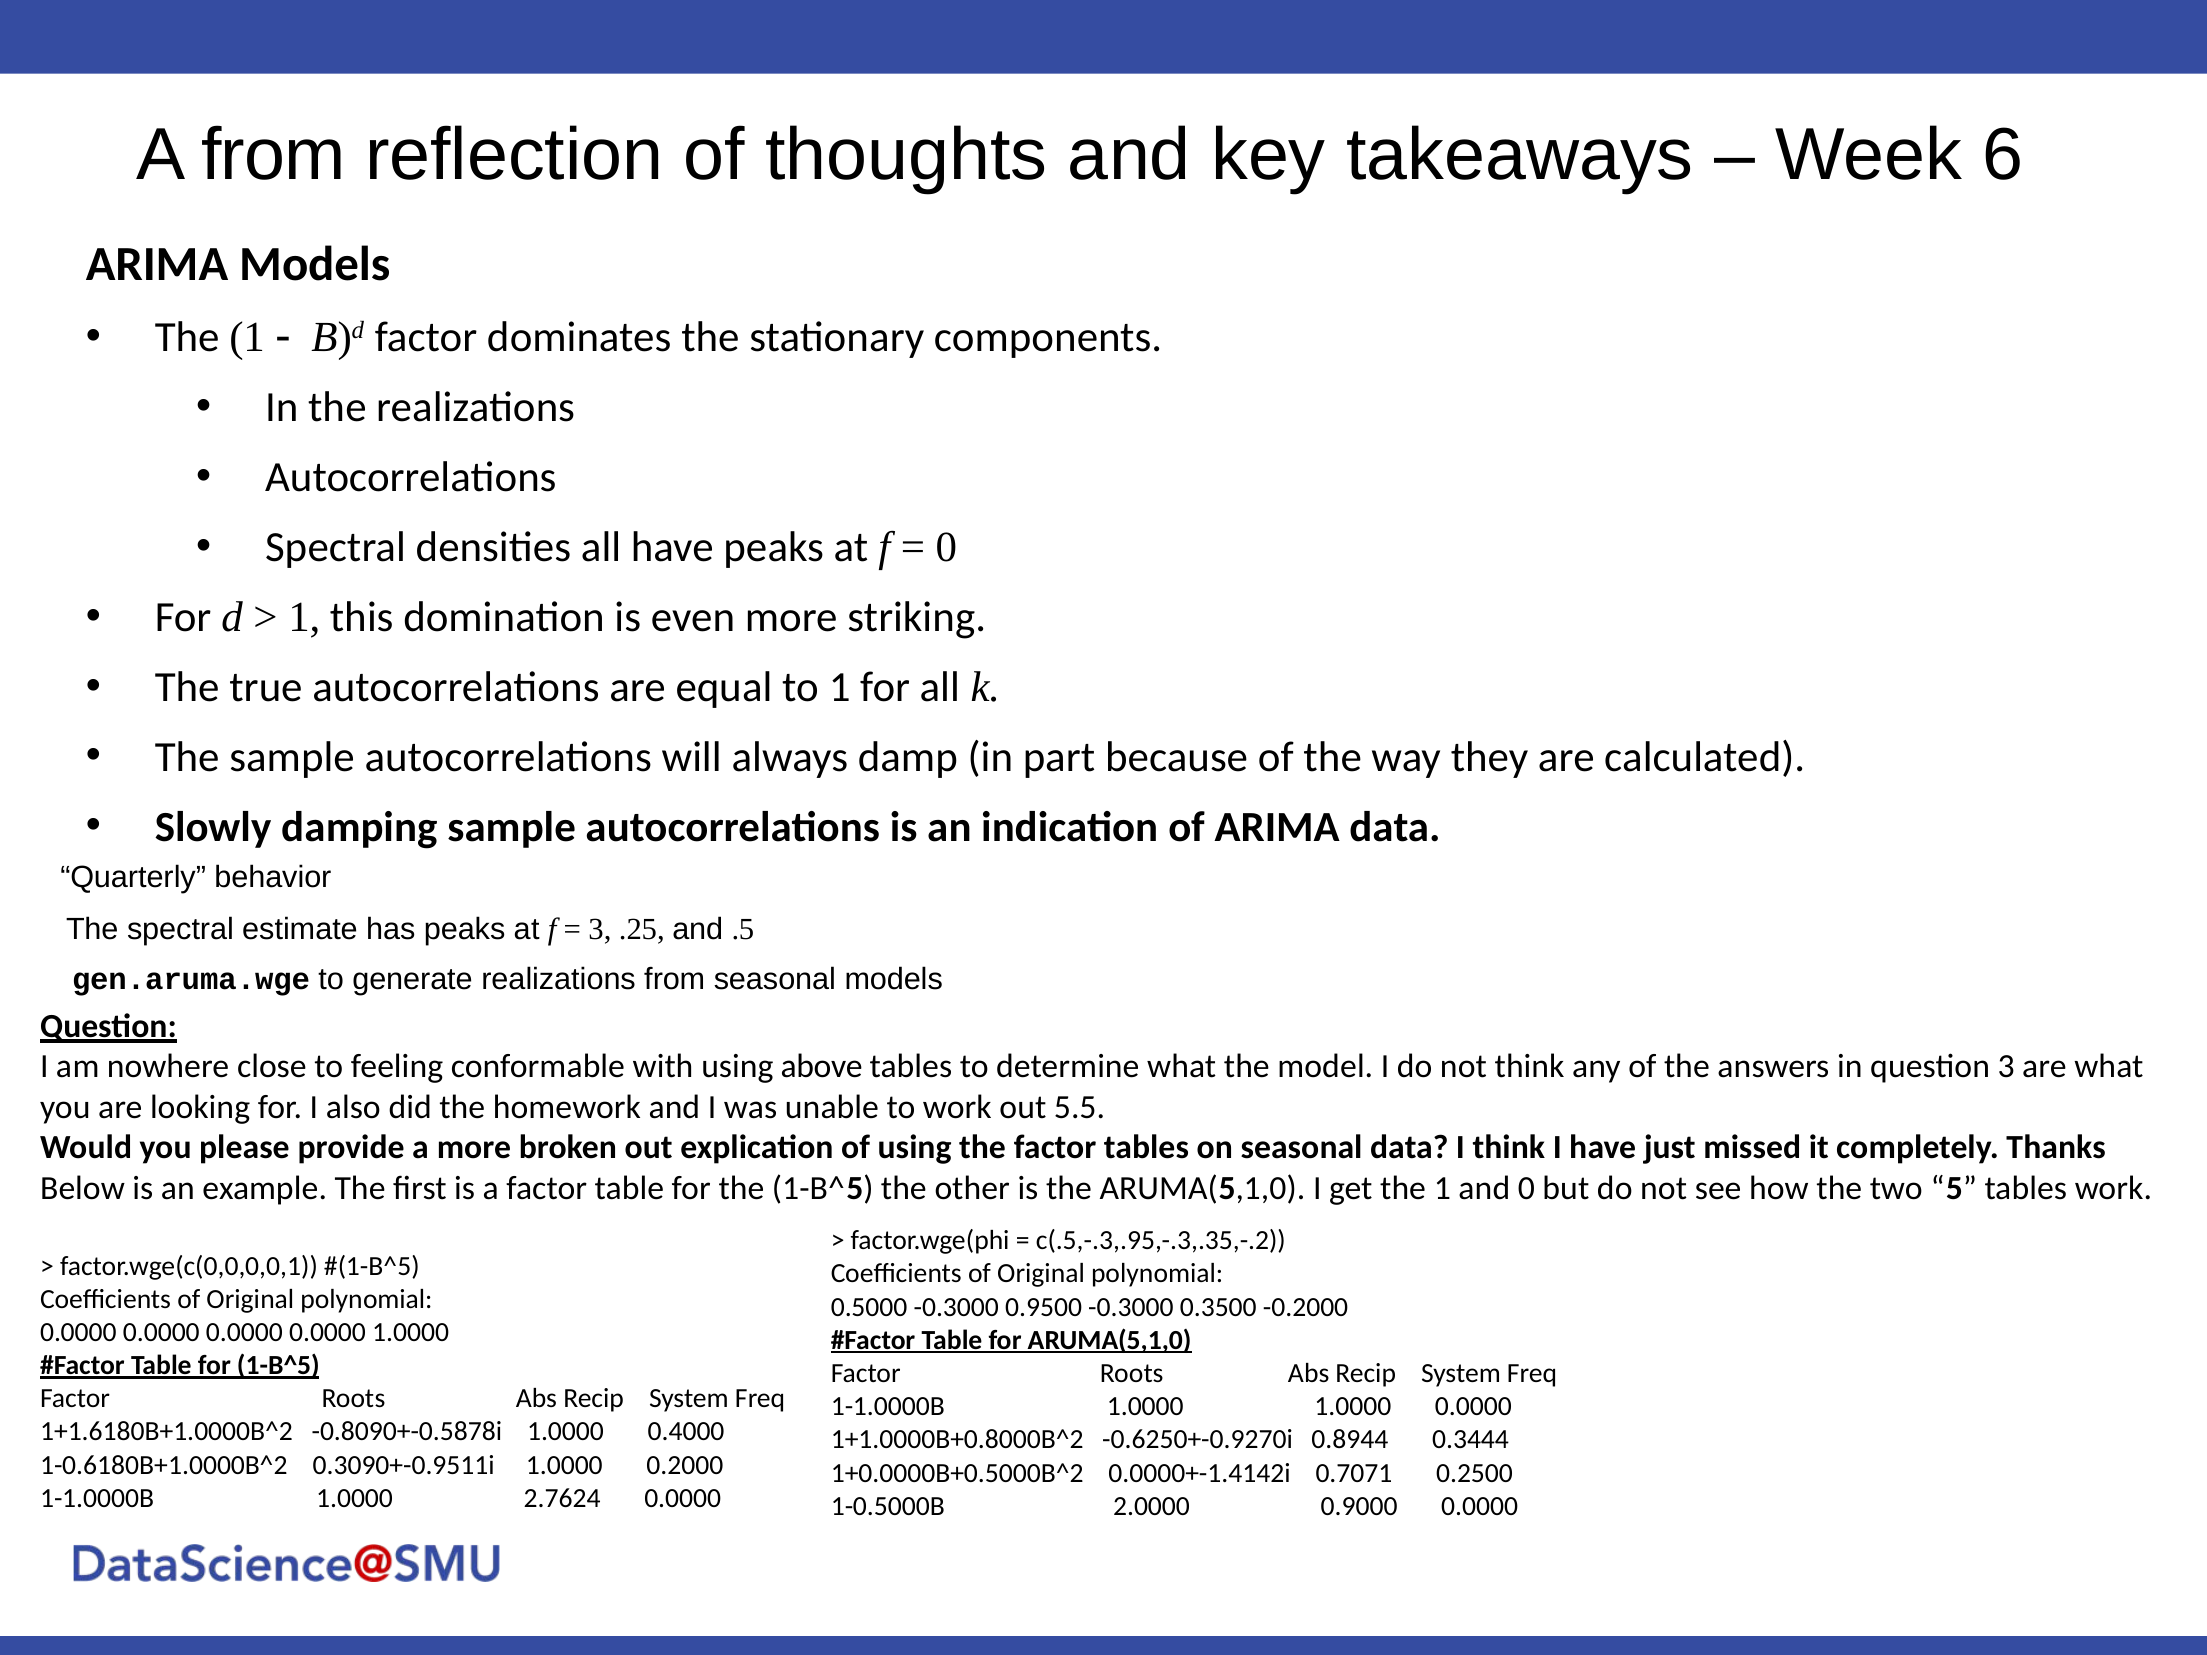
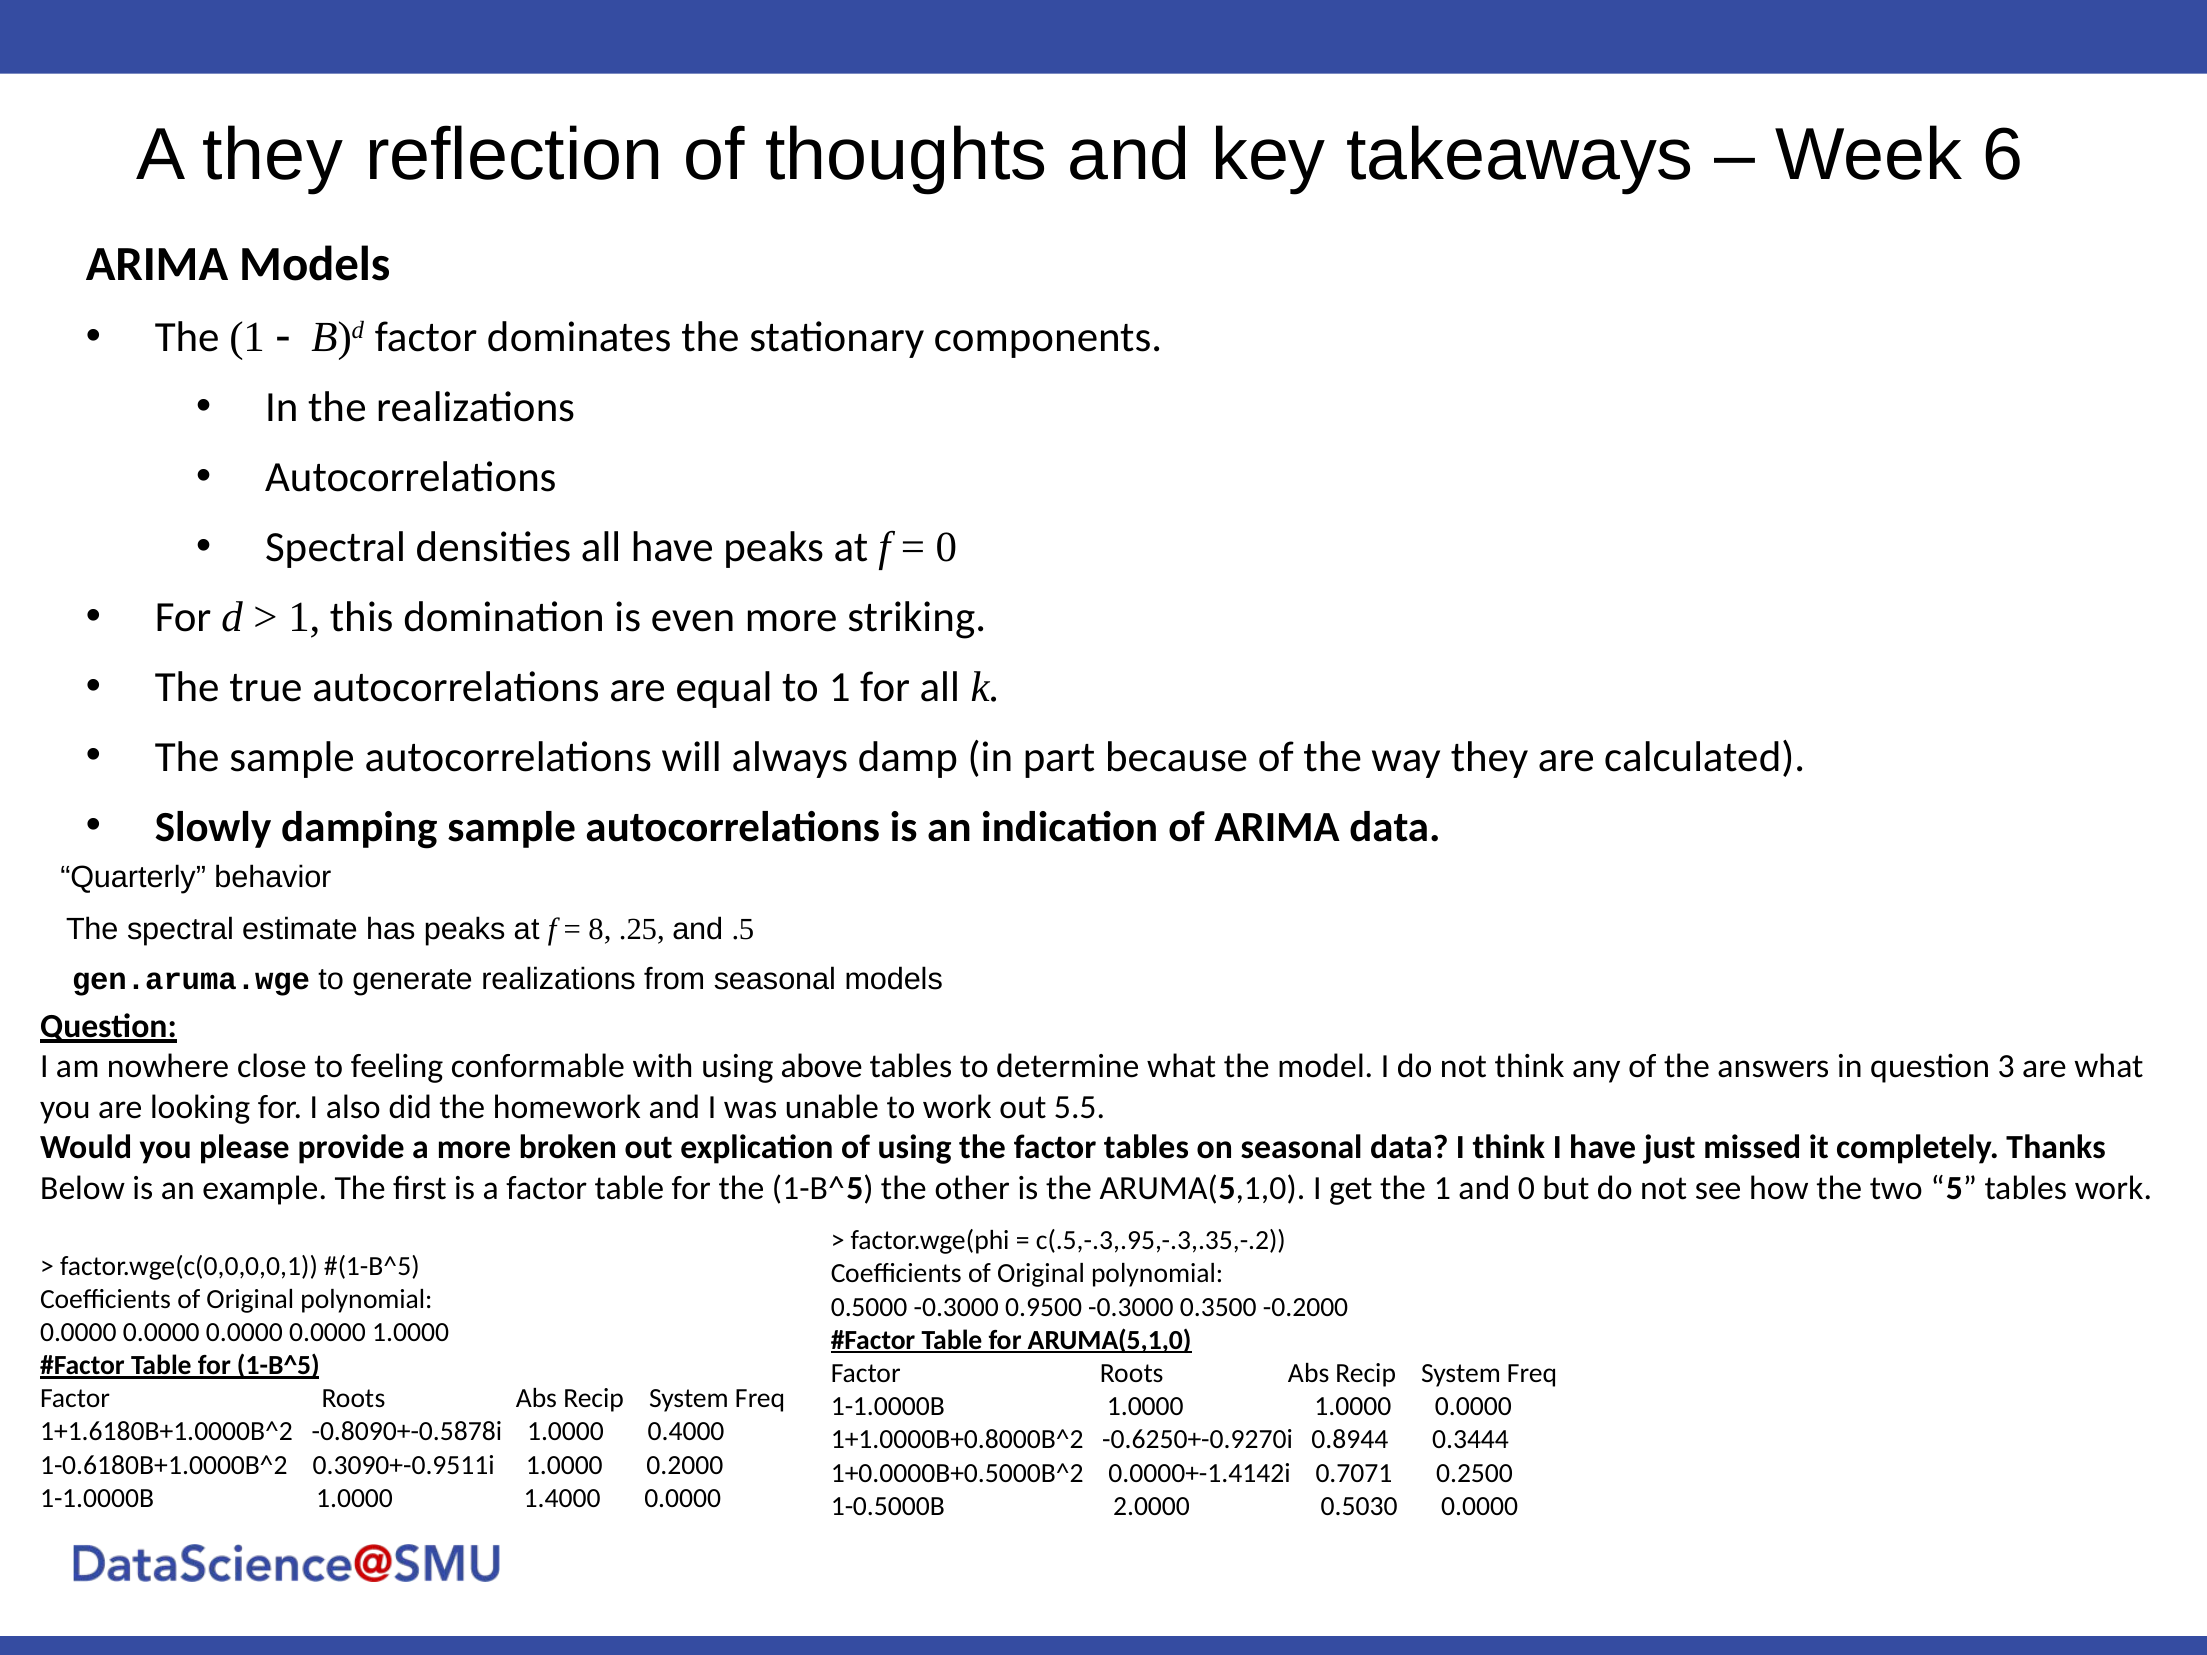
A from: from -> they
3 at (600, 929): 3 -> 8
2.7624: 2.7624 -> 1.4000
0.9000: 0.9000 -> 0.5030
